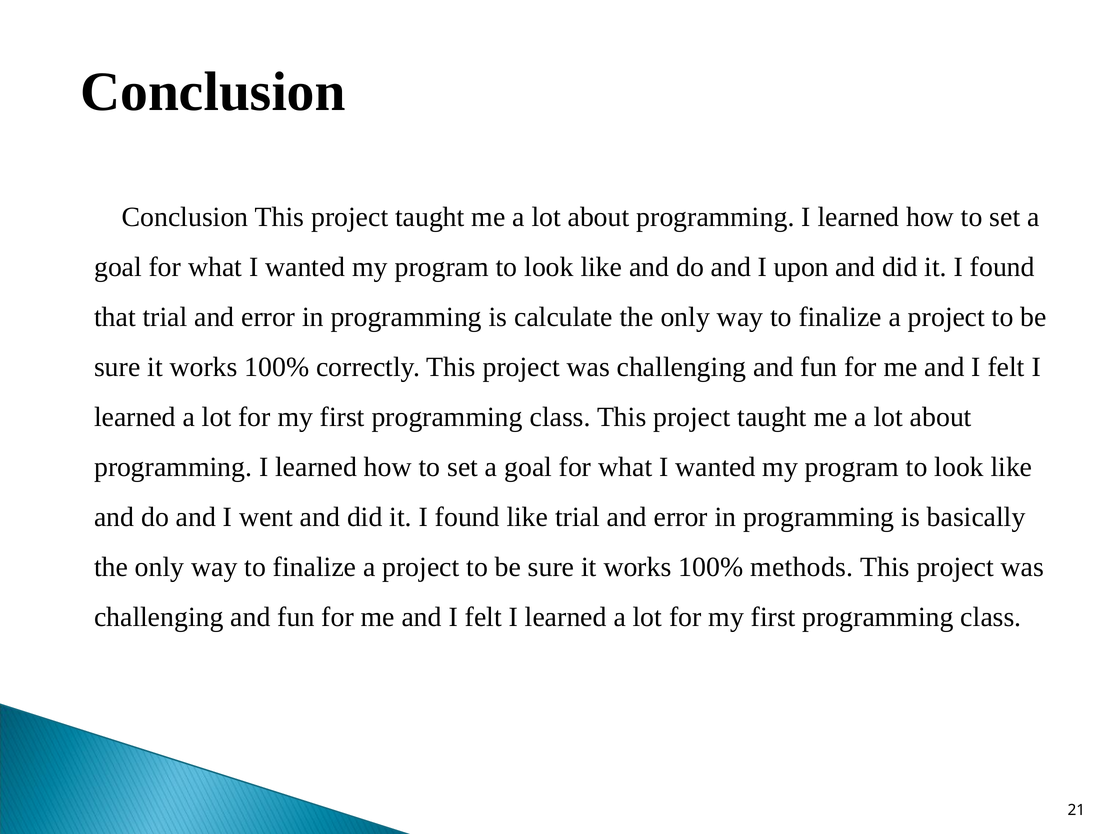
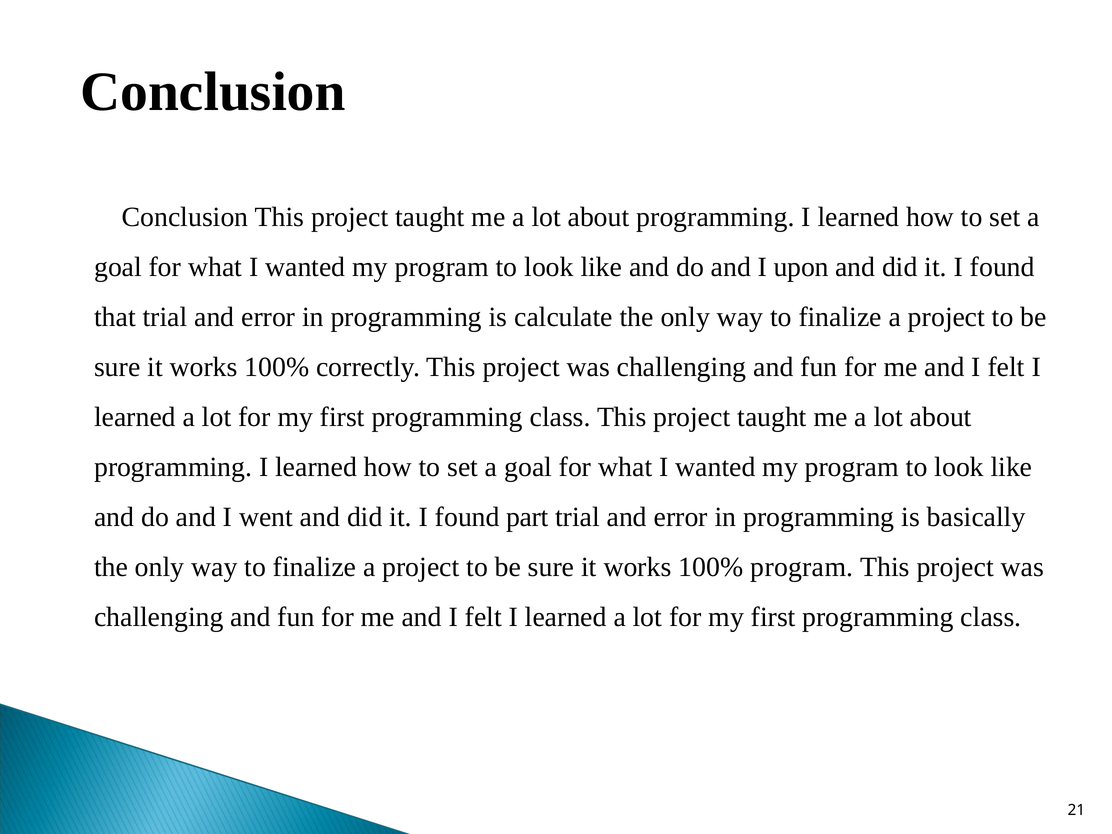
found like: like -> part
100% methods: methods -> program
